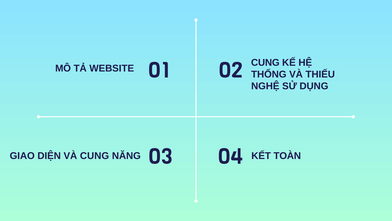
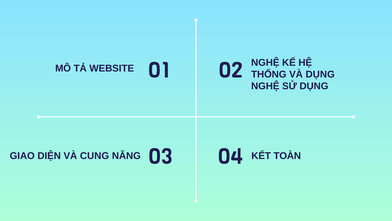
CUNG at (265, 62): CUNG -> NGHỆ
VÀ THIẾU: THIẾU -> DỤNG
